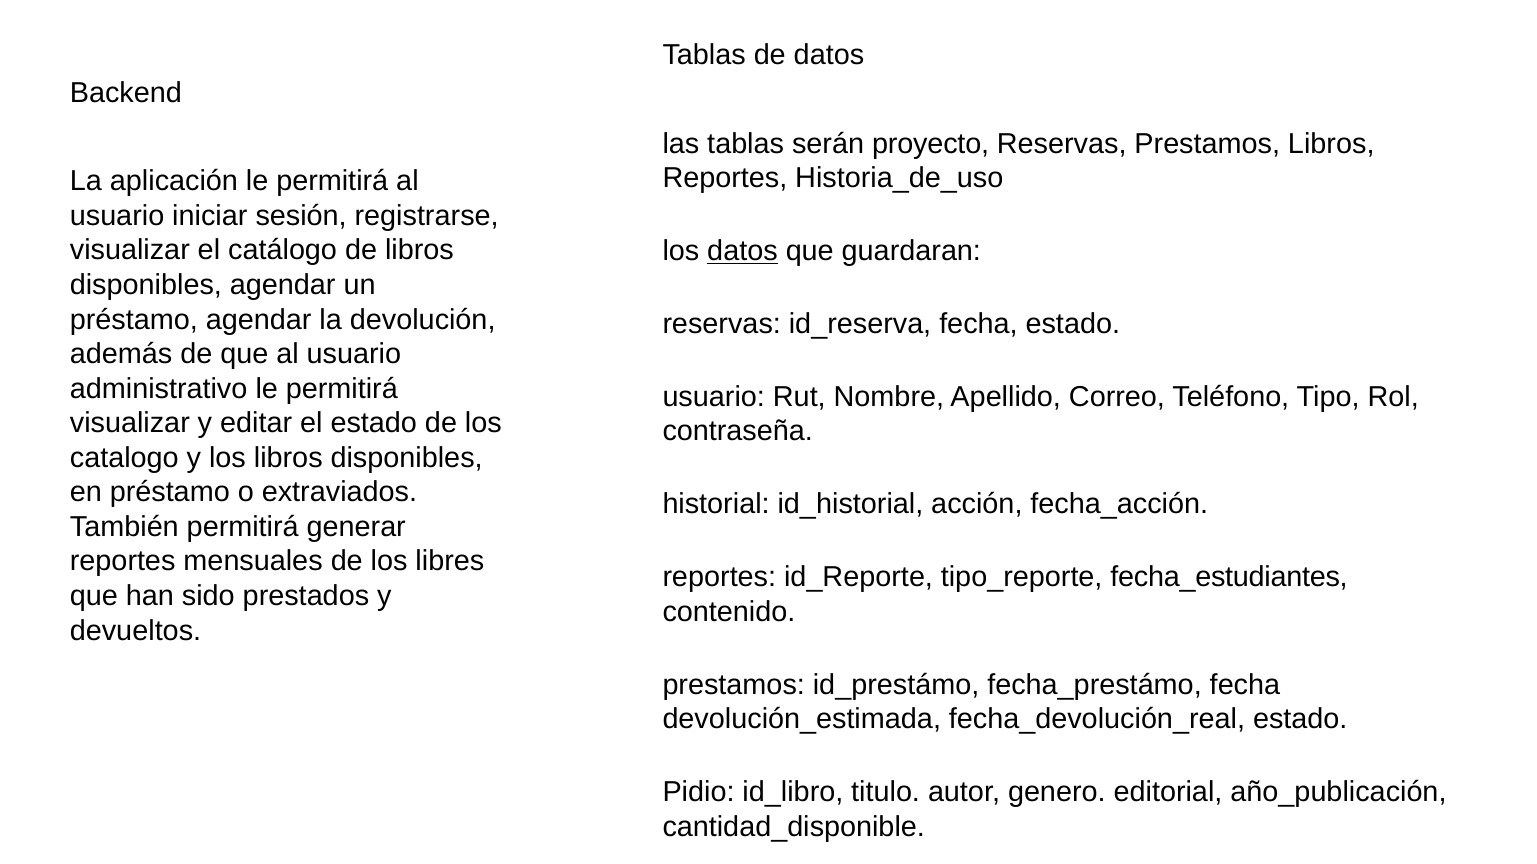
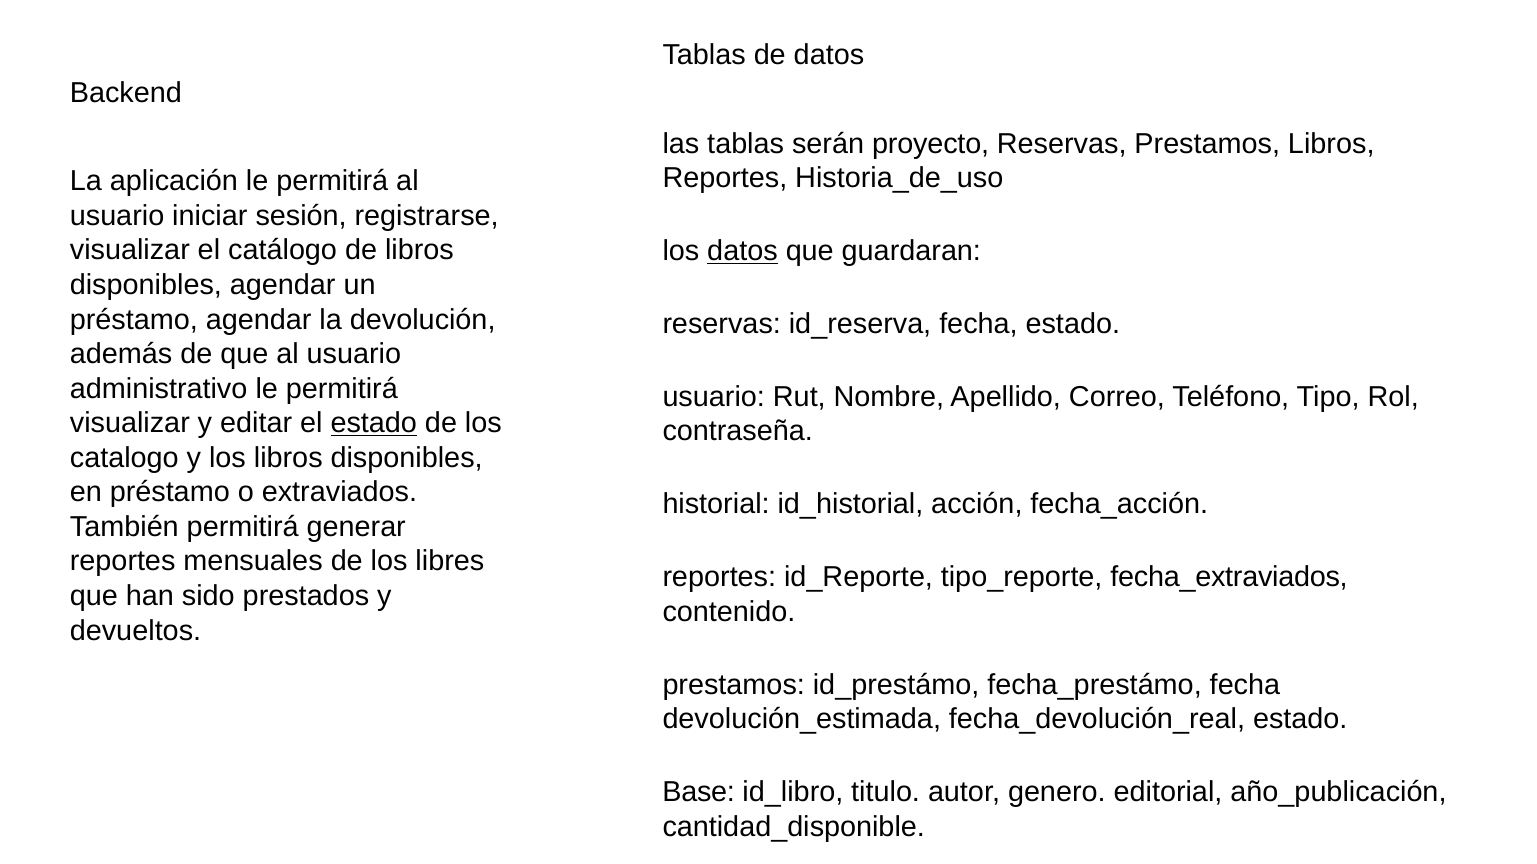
estado at (374, 423) underline: none -> present
fecha_estudiantes: fecha_estudiantes -> fecha_extraviados
Pidio: Pidio -> Base
